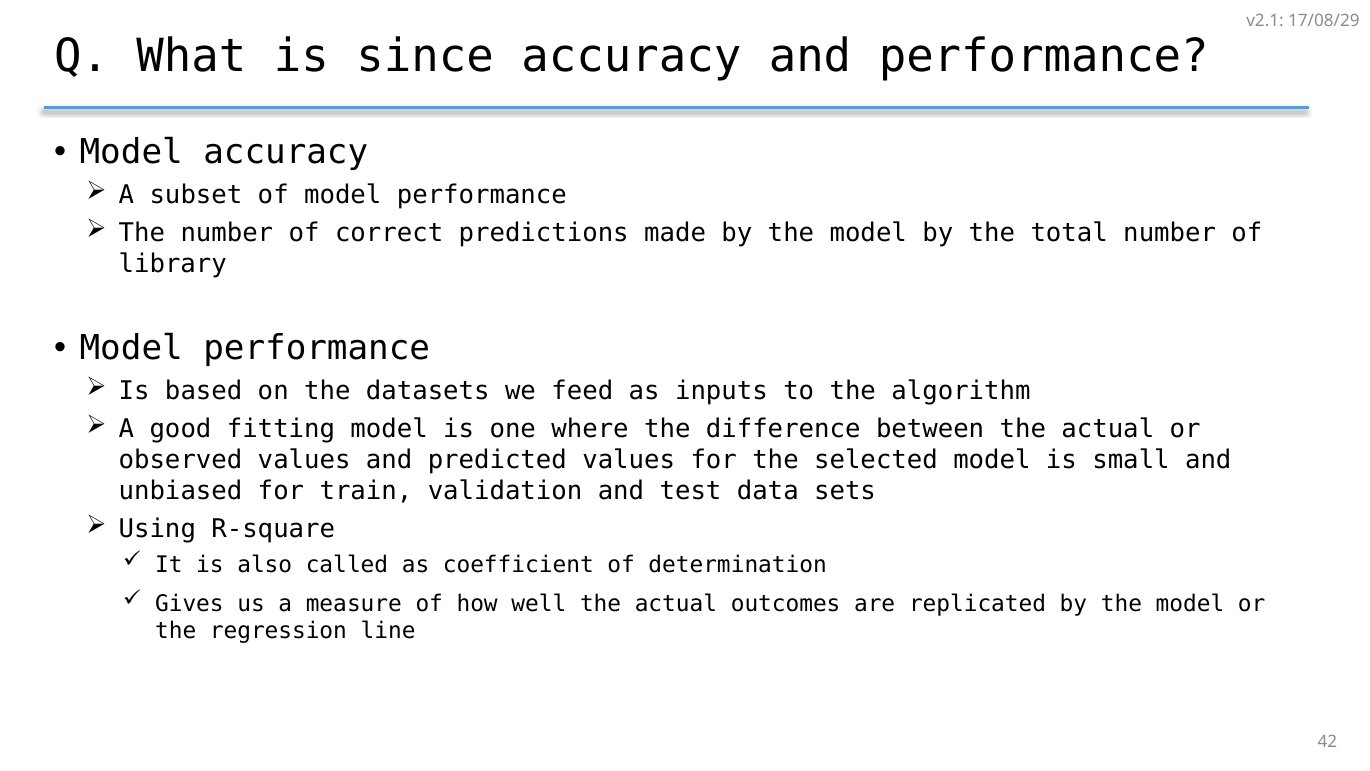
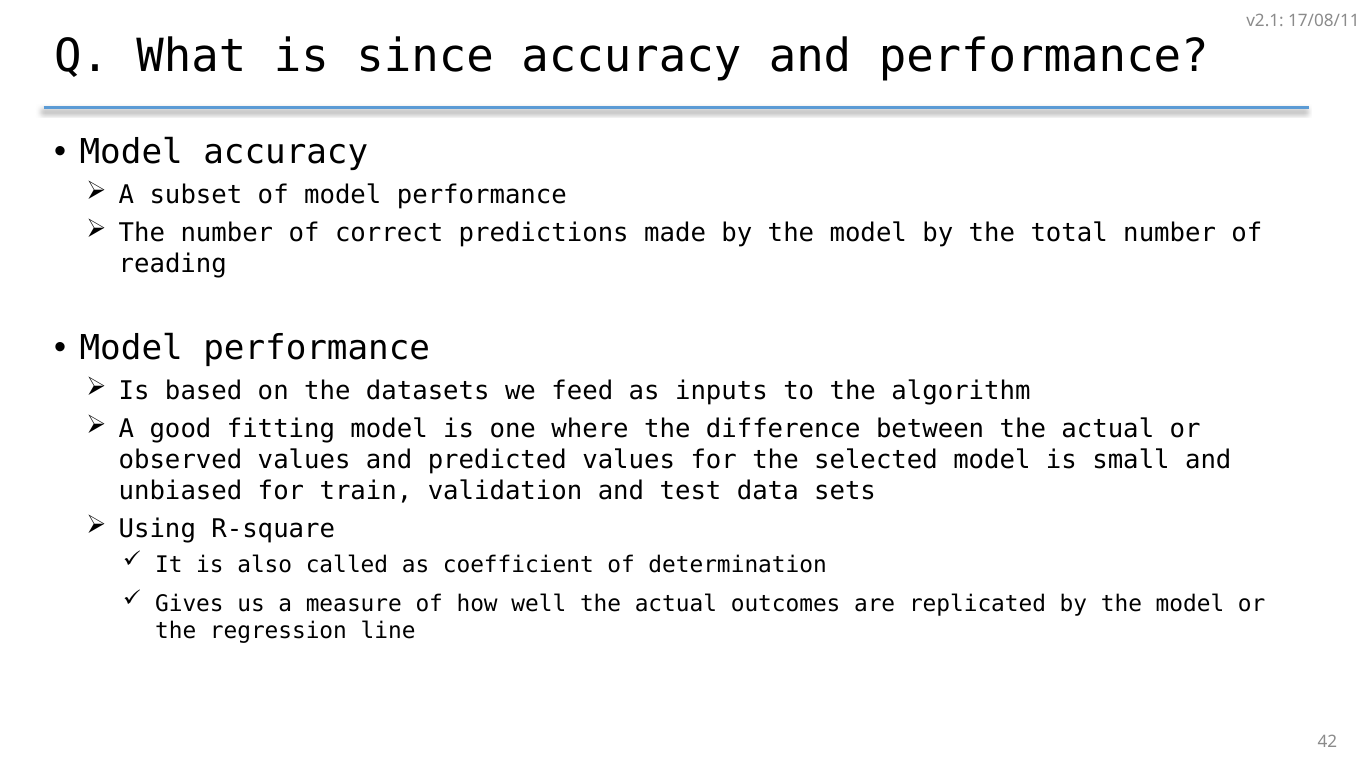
17/08/29: 17/08/29 -> 17/08/11
library: library -> reading
